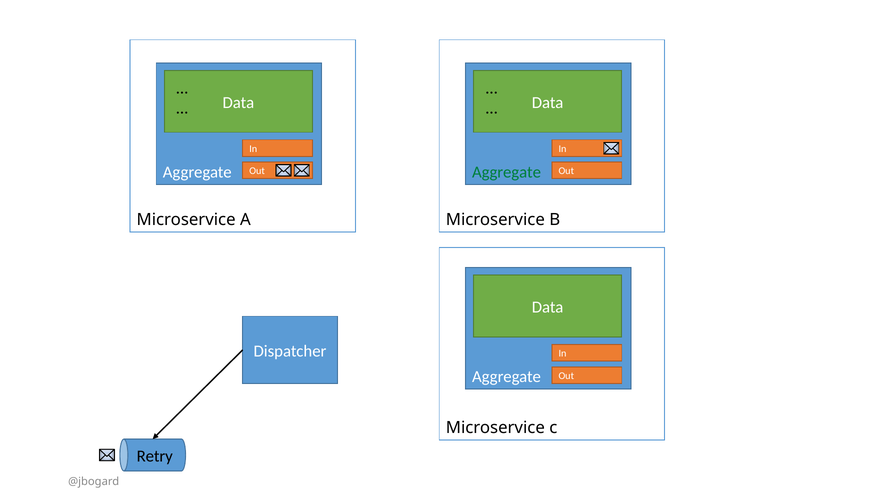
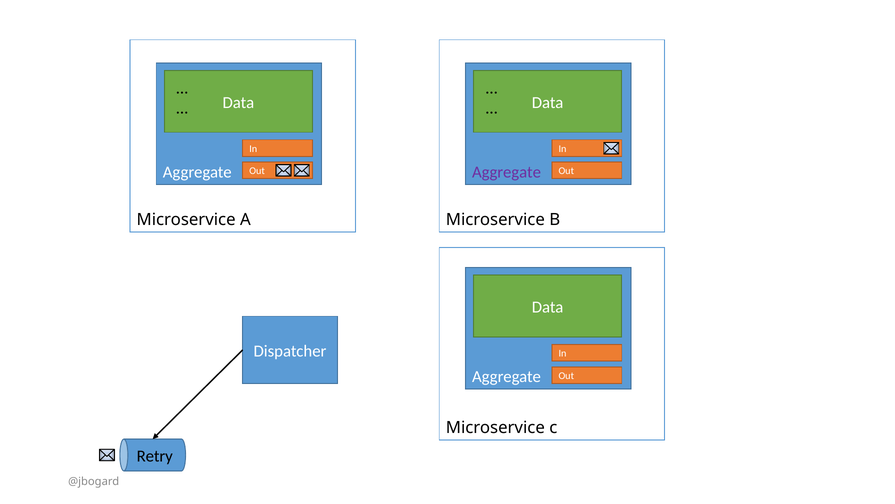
Aggregate at (507, 172) colour: green -> purple
